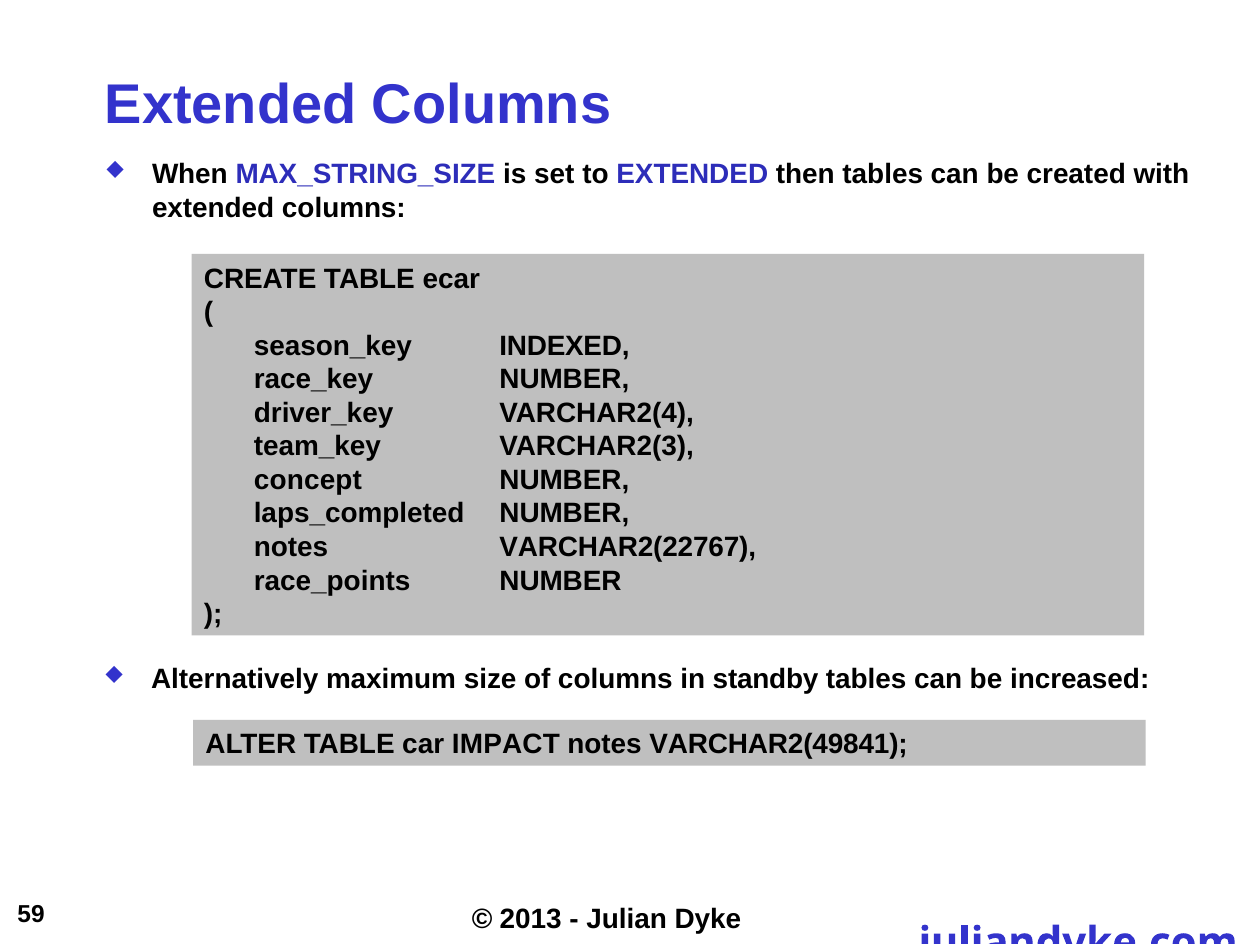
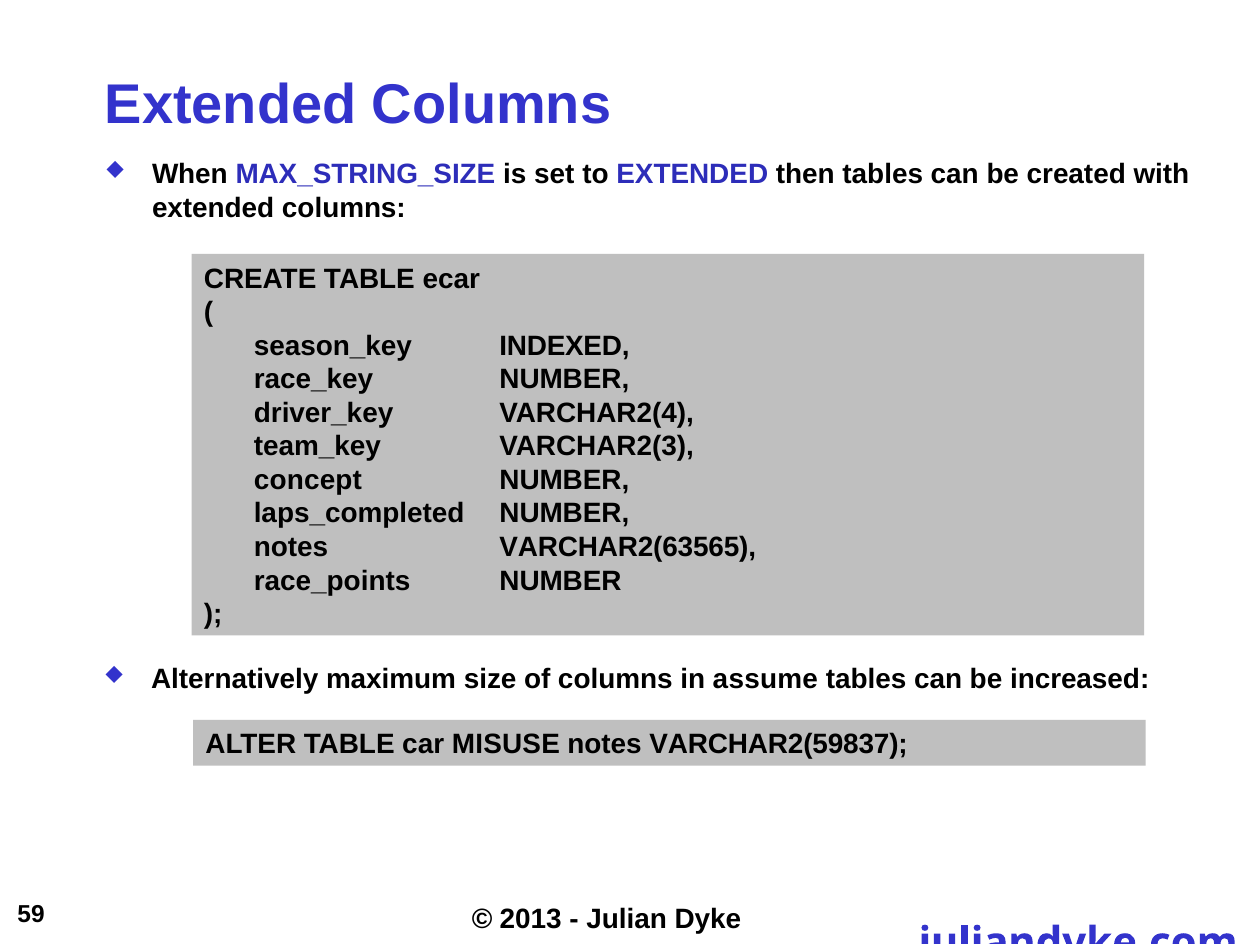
VARCHAR2(22767: VARCHAR2(22767 -> VARCHAR2(63565
standby: standby -> assume
IMPACT: IMPACT -> MISUSE
VARCHAR2(49841: VARCHAR2(49841 -> VARCHAR2(59837
